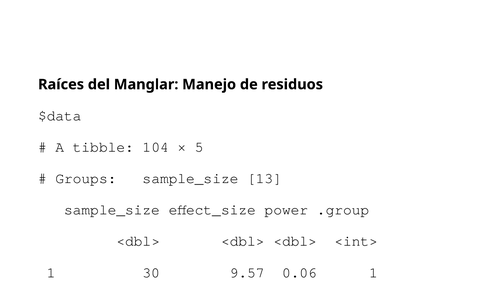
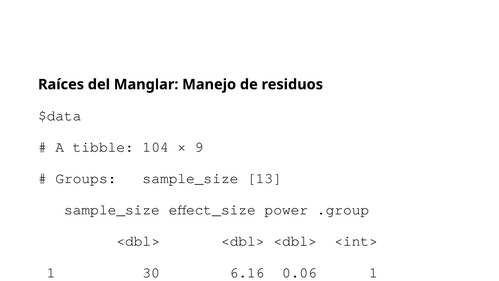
5 at (199, 147): 5 -> 9
9.57: 9.57 -> 6.16
